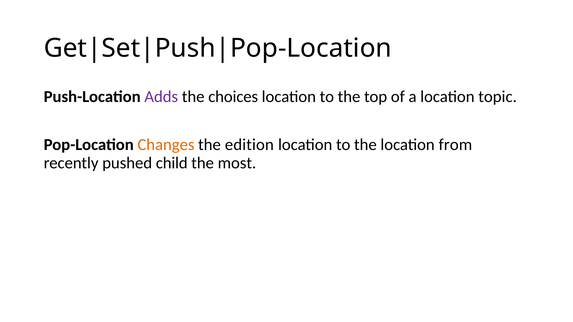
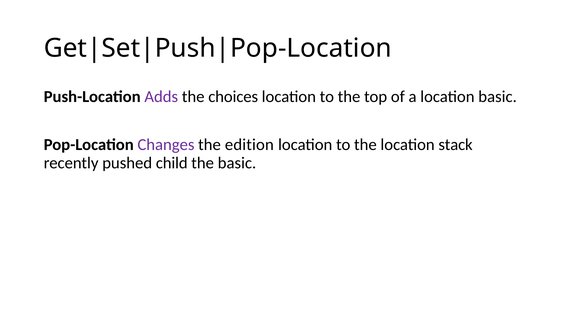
location topic: topic -> basic
Changes colour: orange -> purple
from: from -> stack
the most: most -> basic
